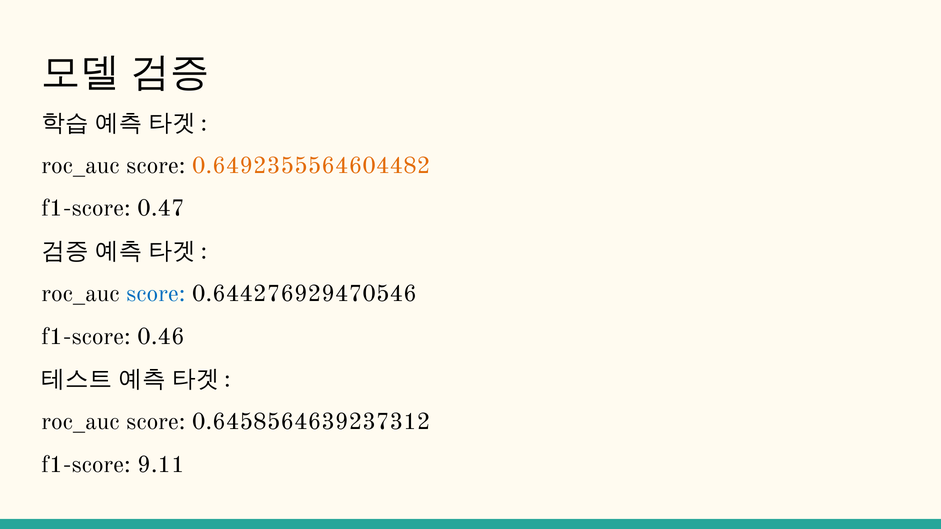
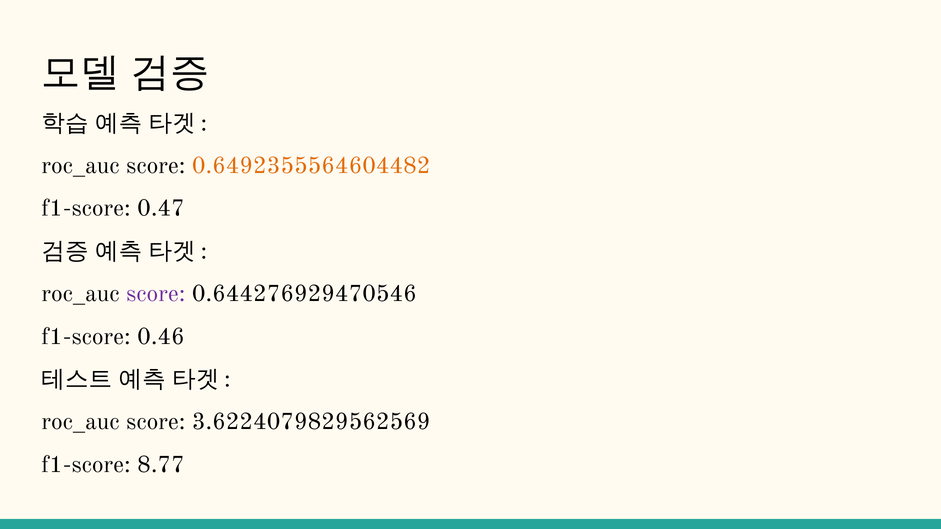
score at (156, 294) colour: blue -> purple
0.6458564639237312: 0.6458564639237312 -> 3.6224079829562569
9.11: 9.11 -> 8.77
